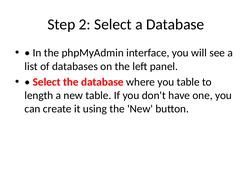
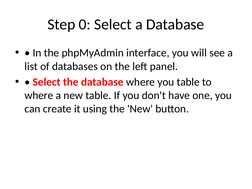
2: 2 -> 0
length at (39, 95): length -> where
